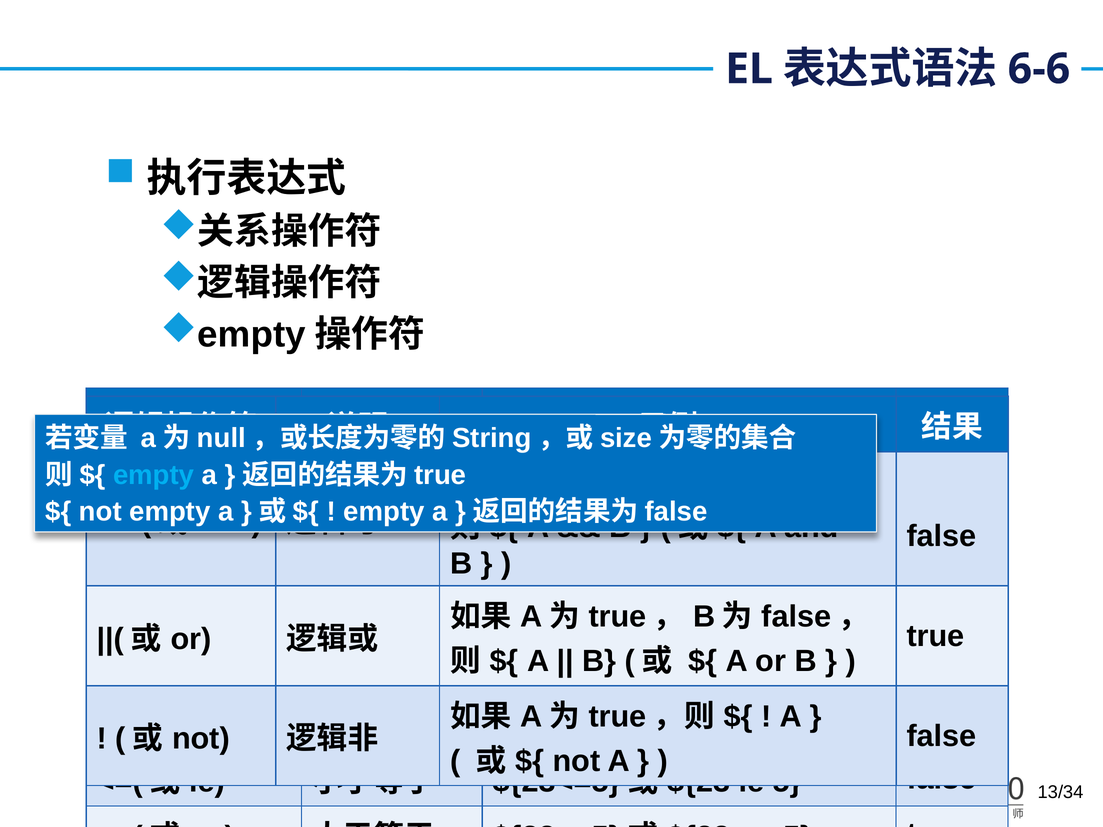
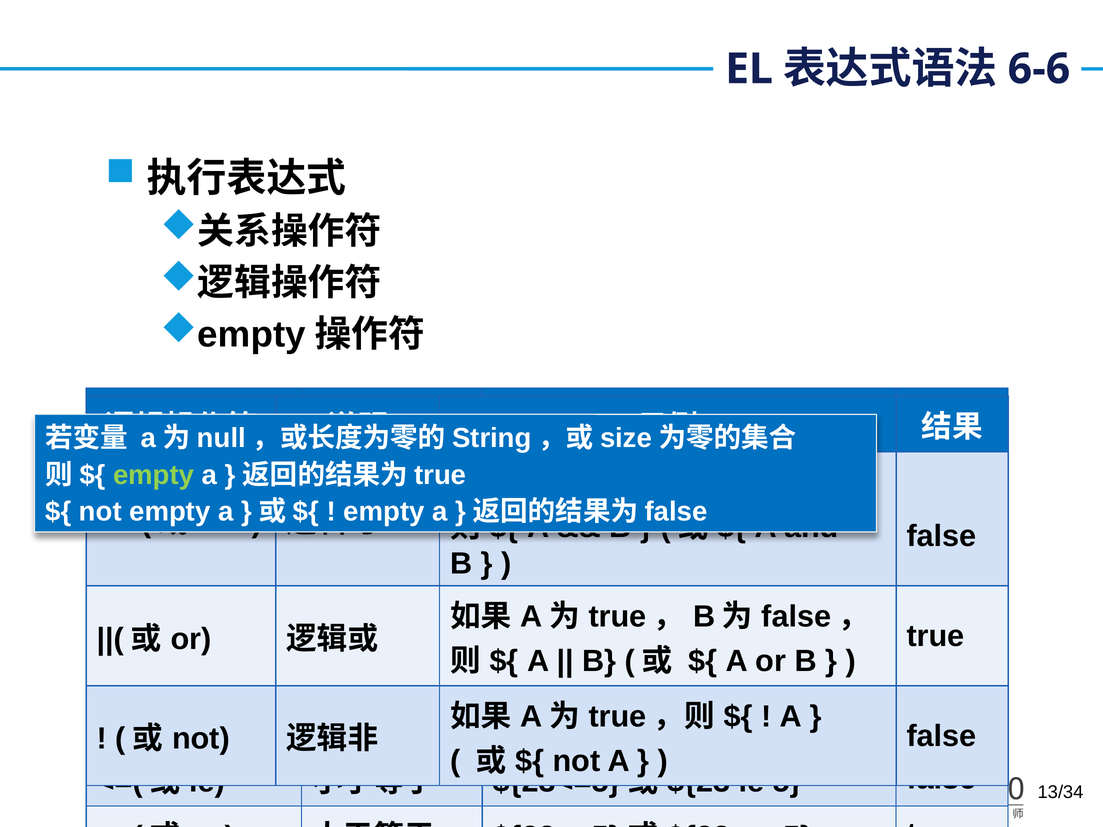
empty at (154, 475) colour: light blue -> light green
